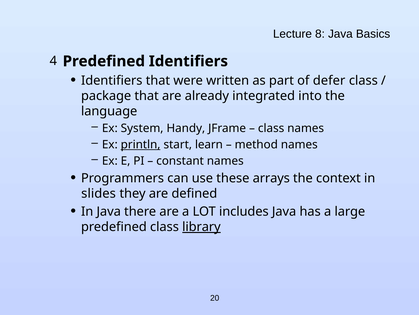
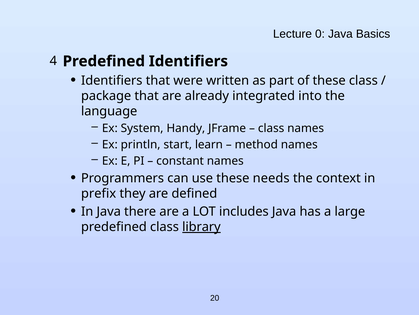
8: 8 -> 0
of defer: defer -> these
println underline: present -> none
arrays: arrays -> needs
slides: slides -> prefix
